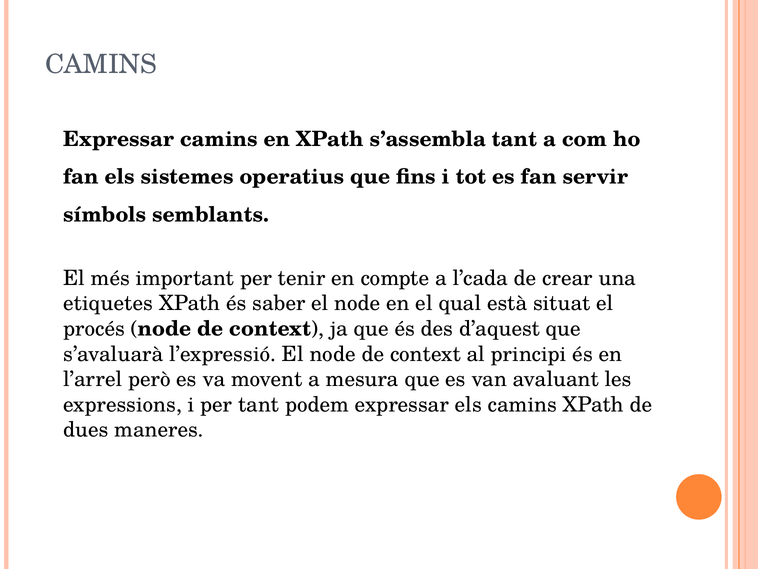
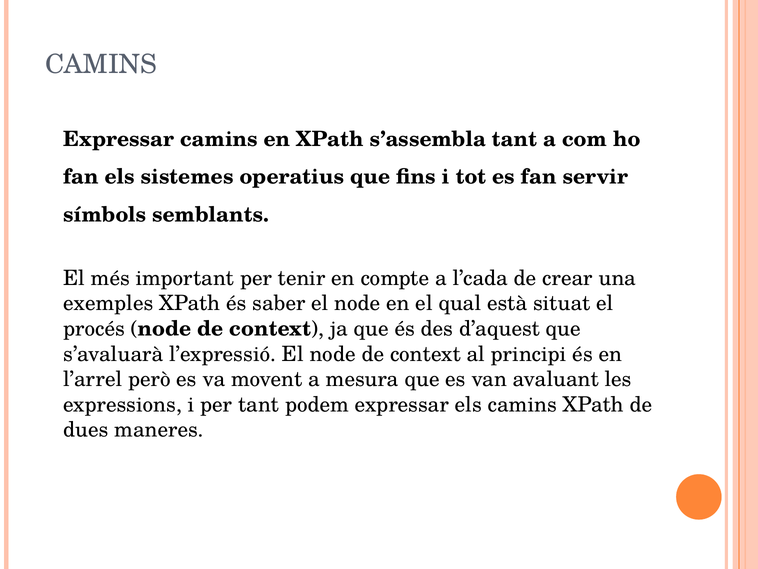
etiquetes: etiquetes -> exemples
